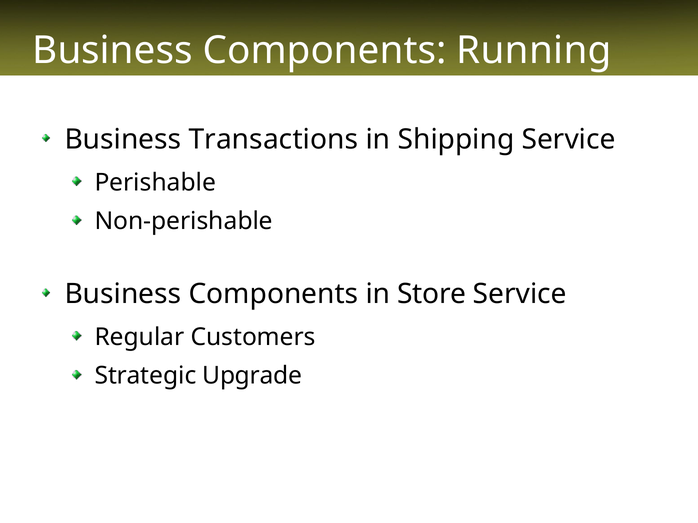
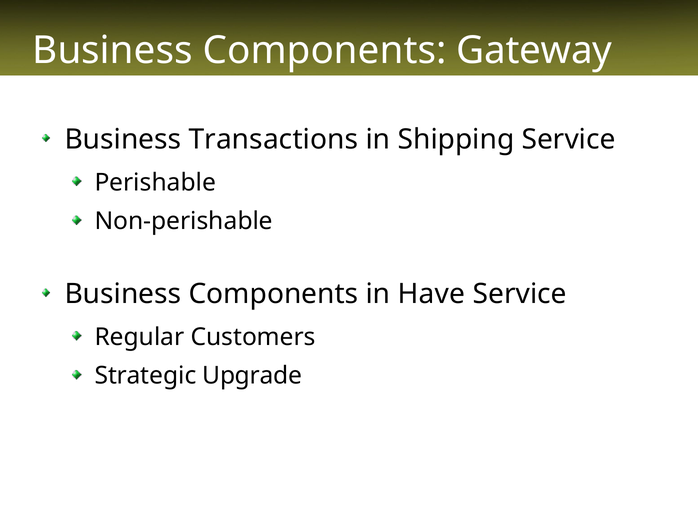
Running: Running -> Gateway
Store: Store -> Have
